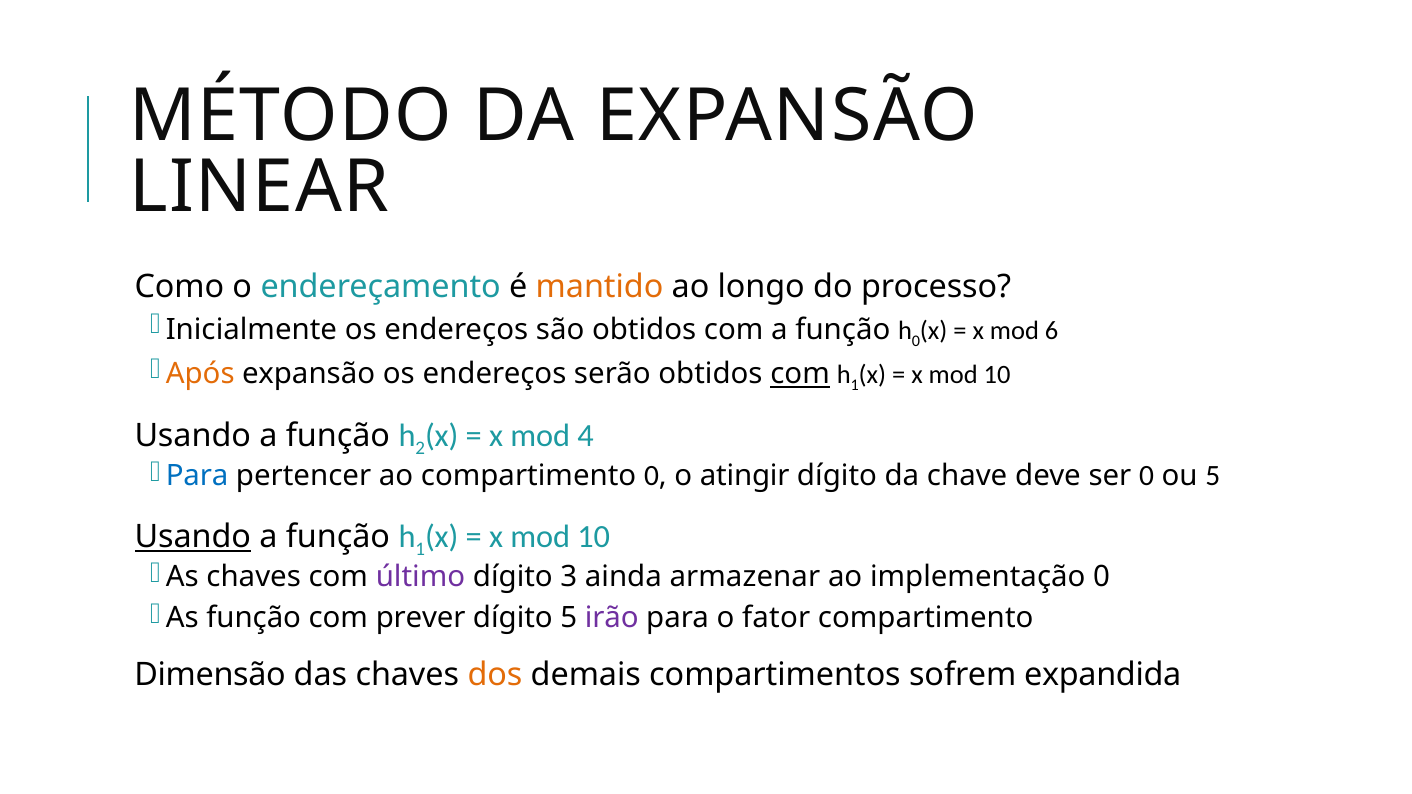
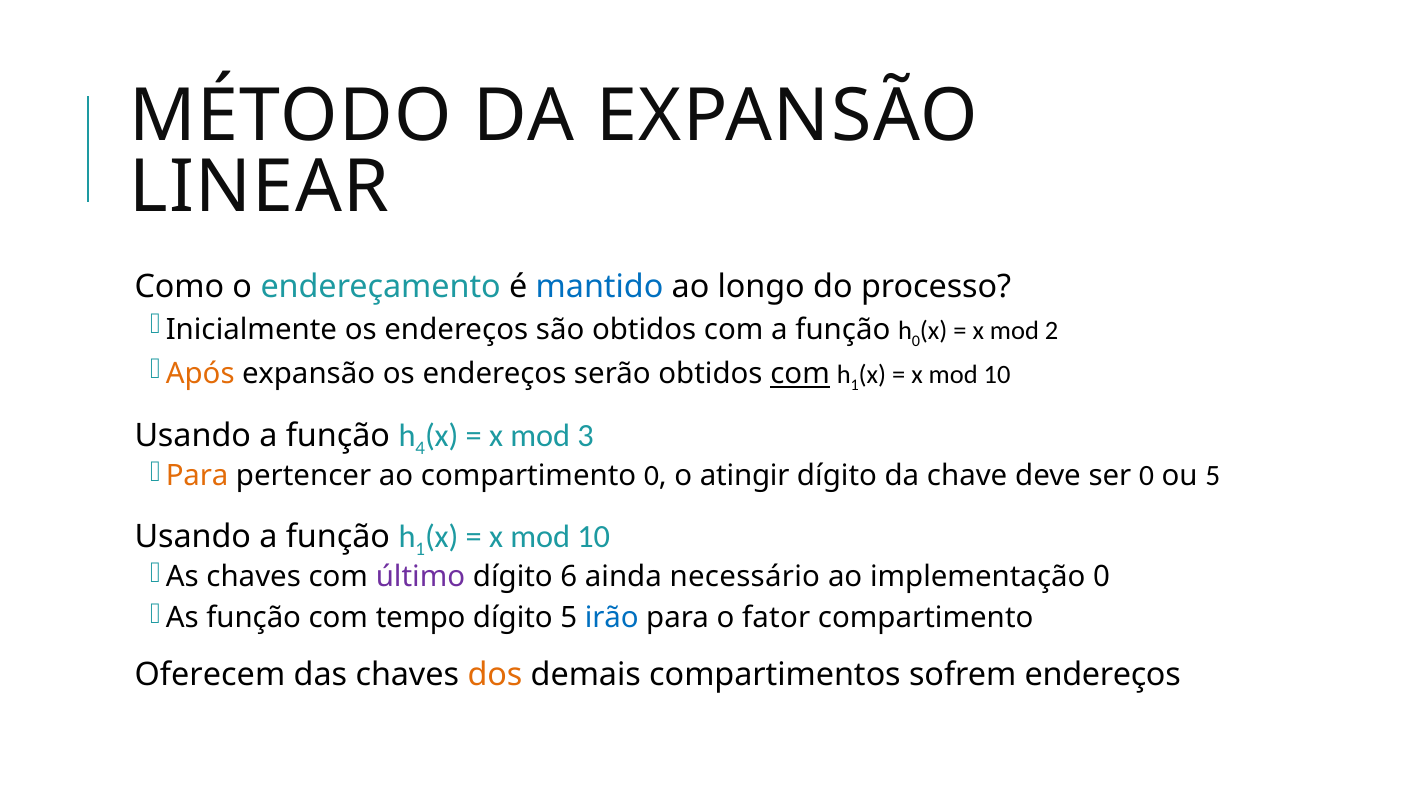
mantido colour: orange -> blue
6: 6 -> 2
2: 2 -> 4
4: 4 -> 3
Para at (197, 476) colour: blue -> orange
Usando at (193, 537) underline: present -> none
3: 3 -> 6
armazenar: armazenar -> necessário
prever: prever -> tempo
irão colour: purple -> blue
Dimensão: Dimensão -> Oferecem
sofrem expandida: expandida -> endereços
